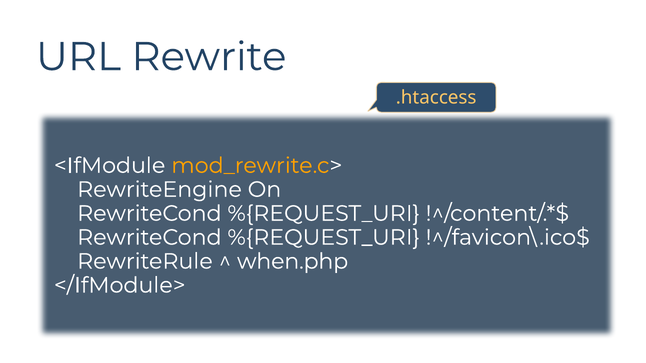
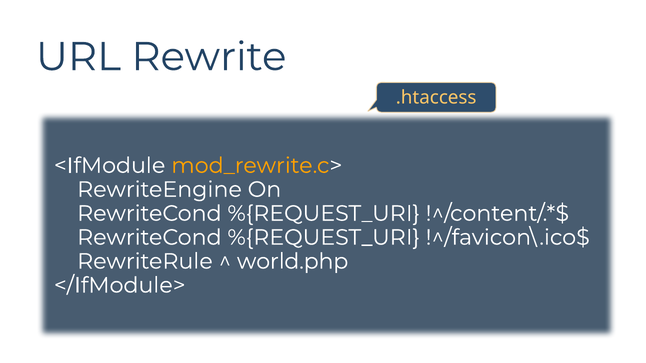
when.php: when.php -> world.php
